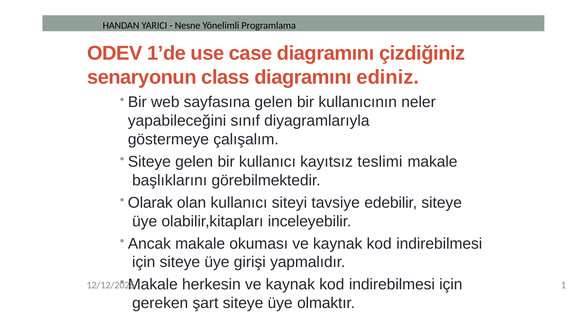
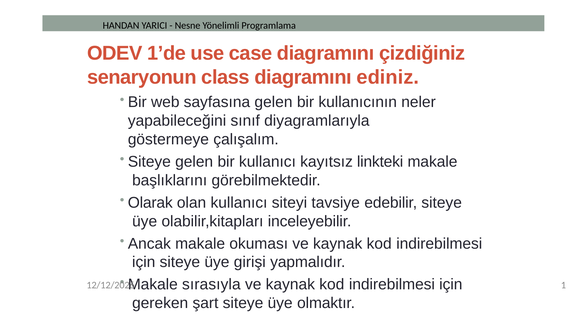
teslimi: teslimi -> linkteki
herkesin: herkesin -> sırasıyla
